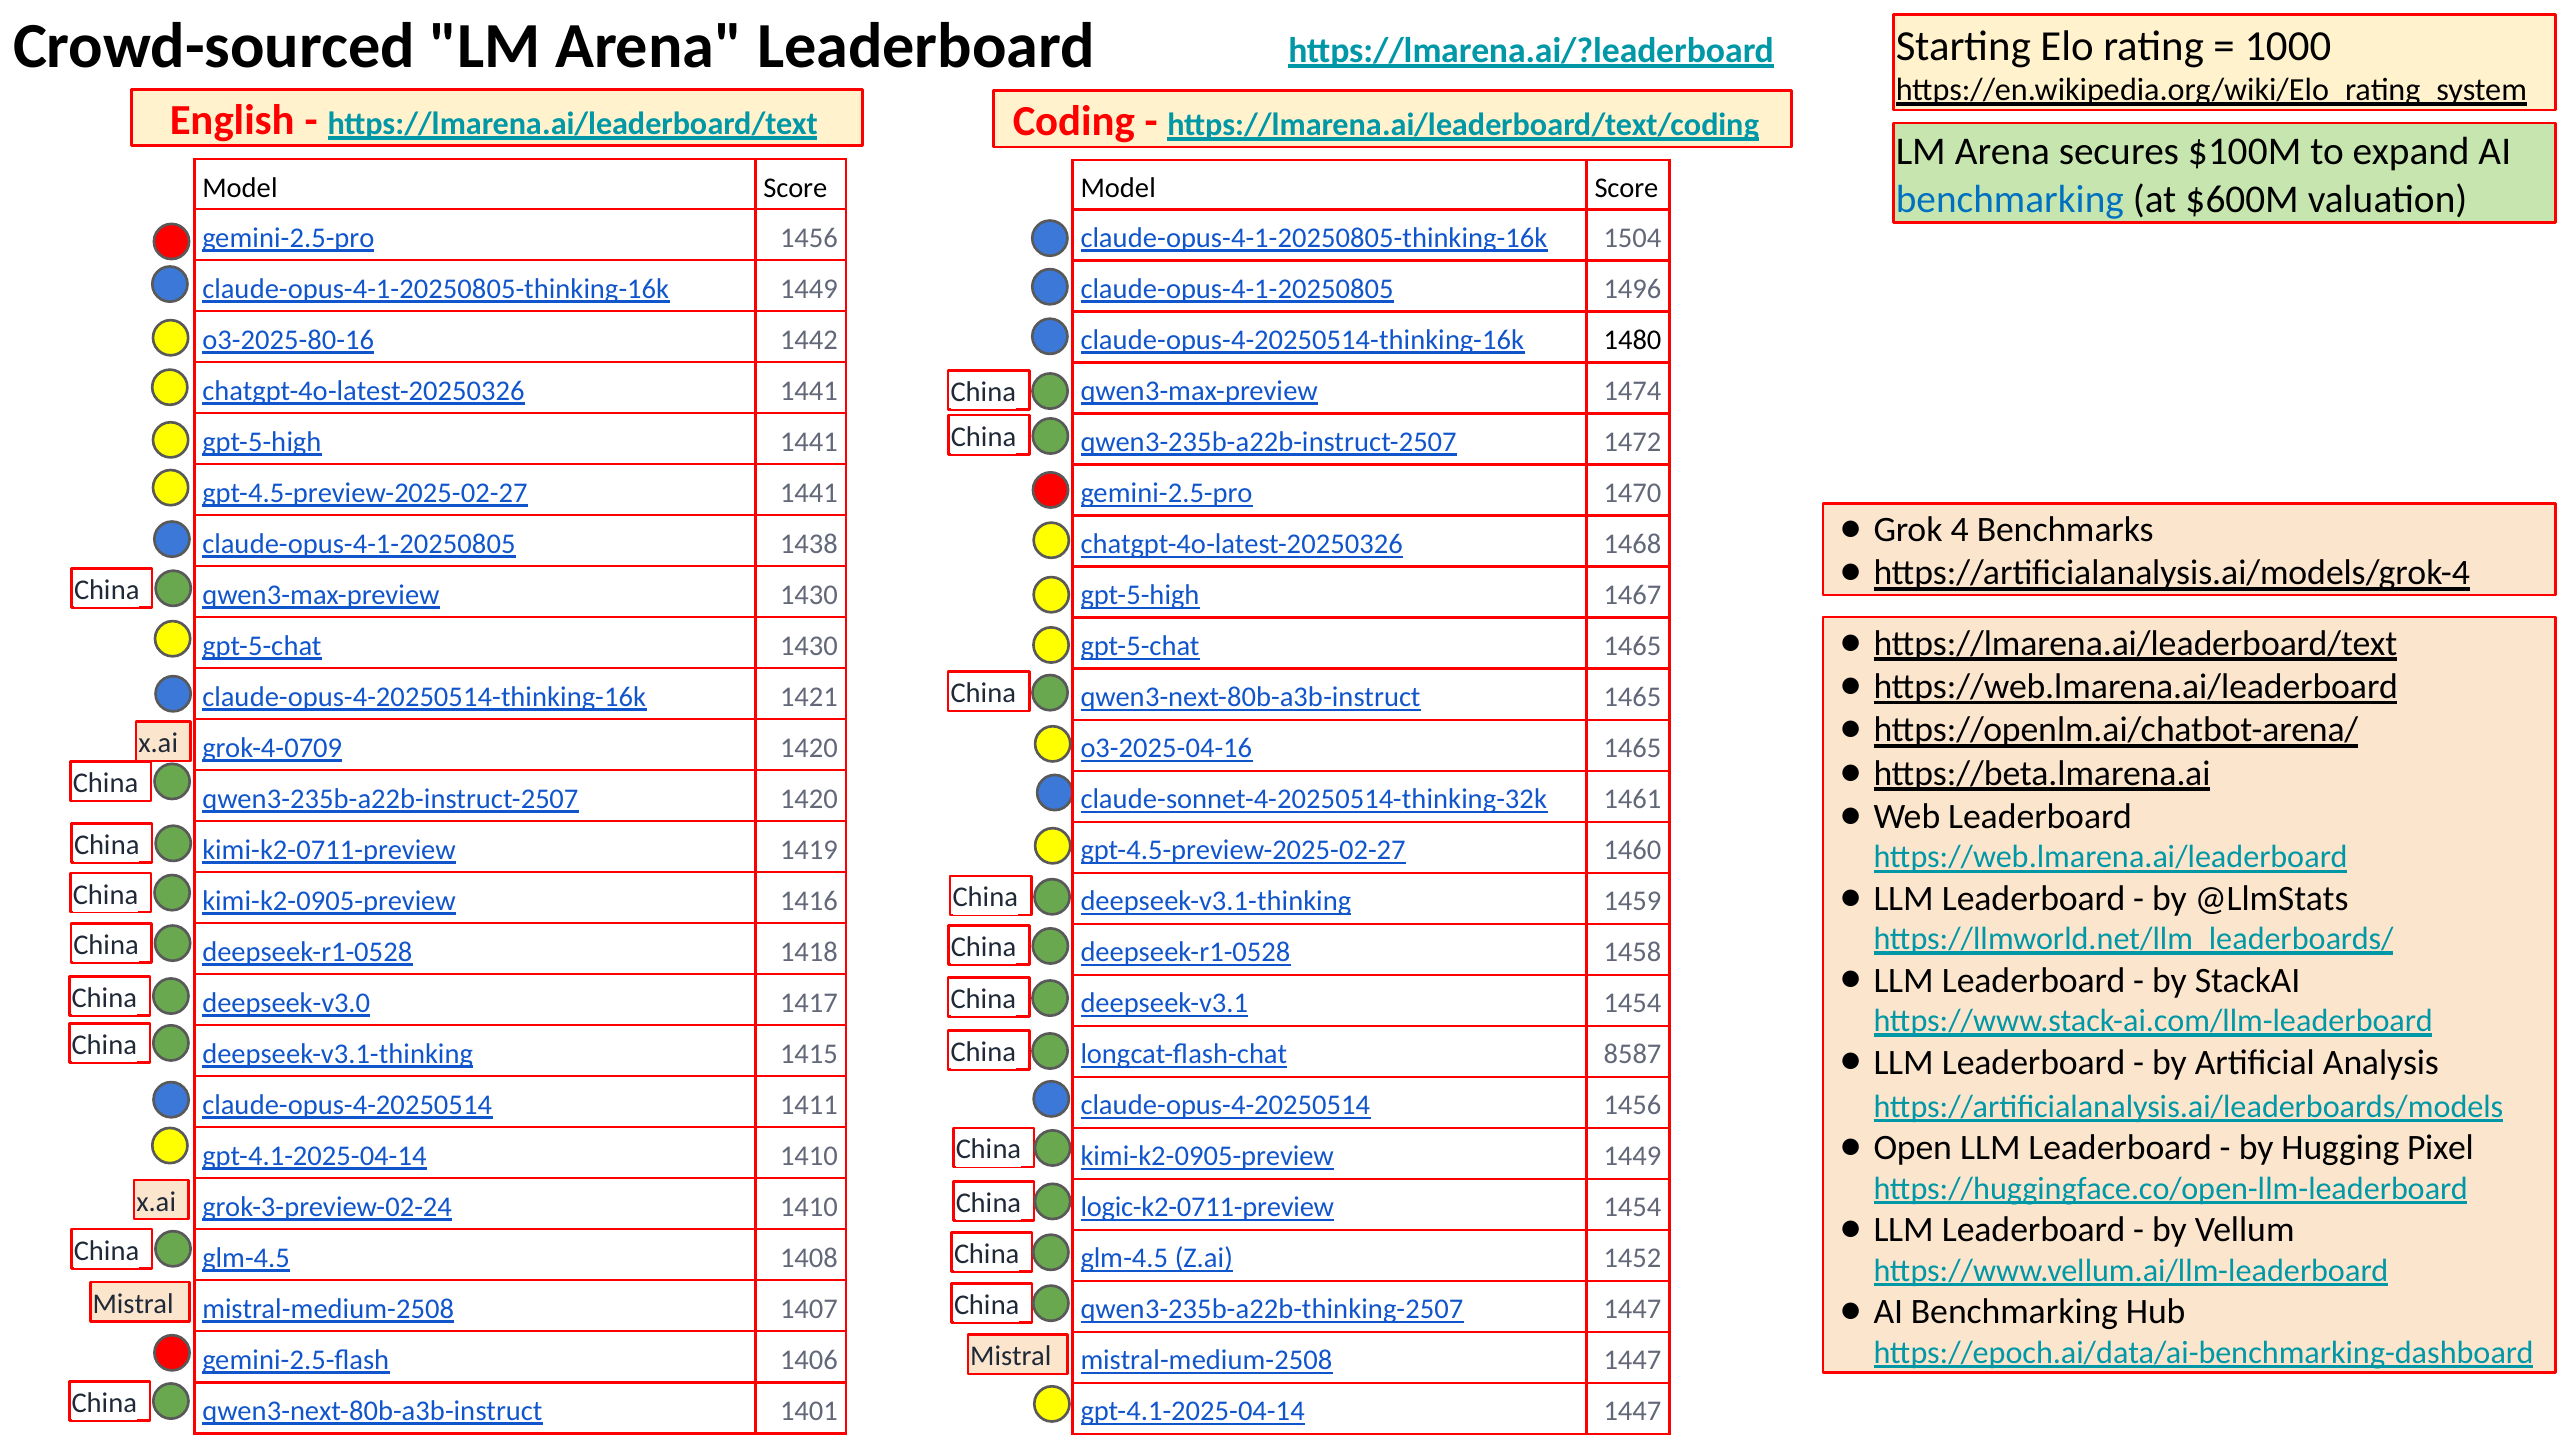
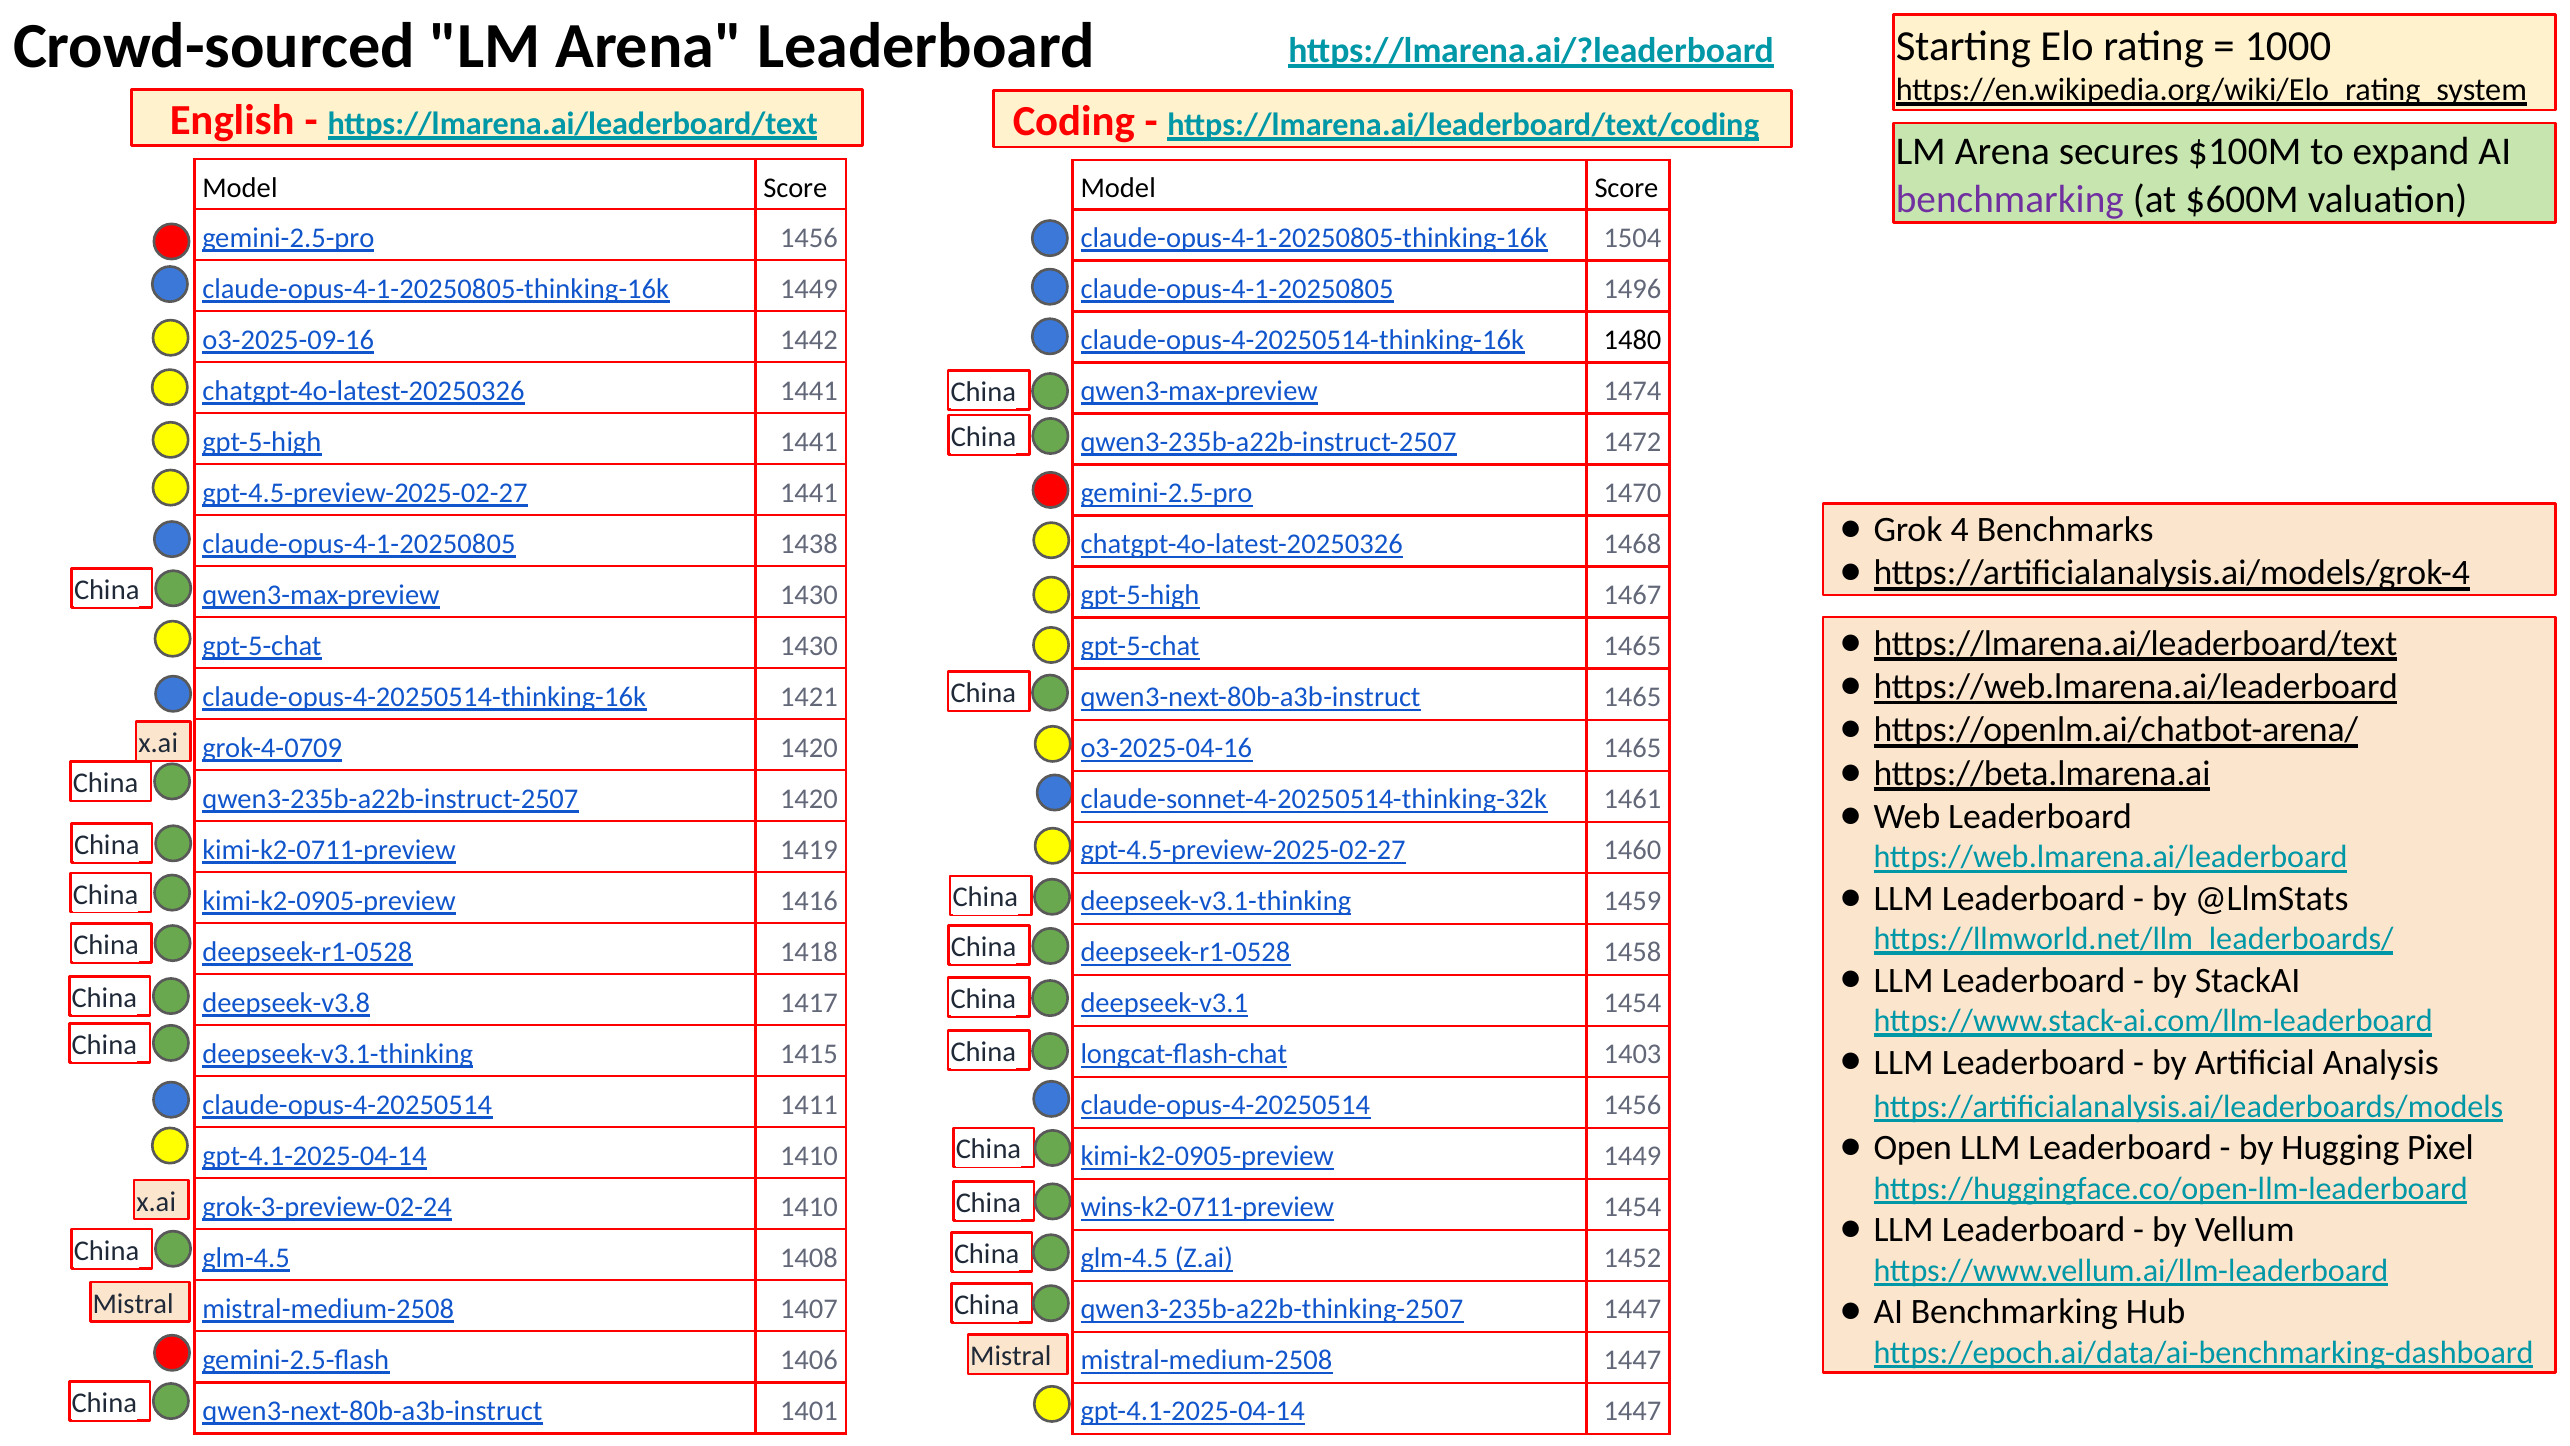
benchmarking at (2010, 199) colour: blue -> purple
o3-2025-80-16: o3-2025-80-16 -> o3-2025-09-16
deepseek-v3.0: deepseek-v3.0 -> deepseek-v3.8
8587: 8587 -> 1403
logic-k2-0711-preview: logic-k2-0711-preview -> wins-k2-0711-preview
